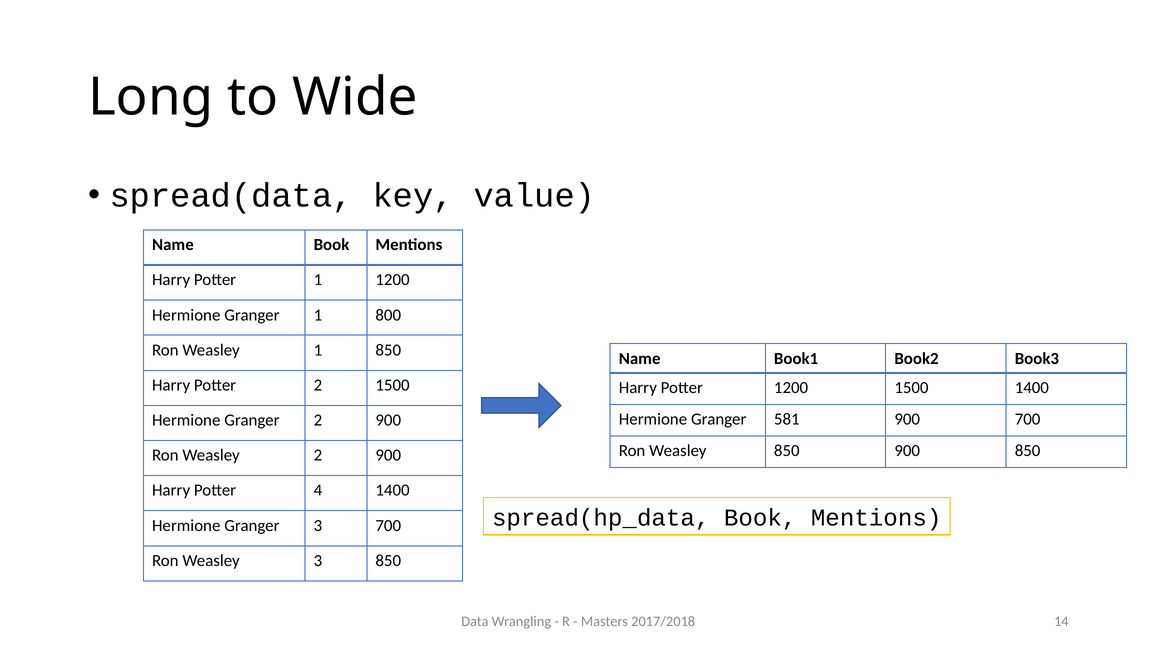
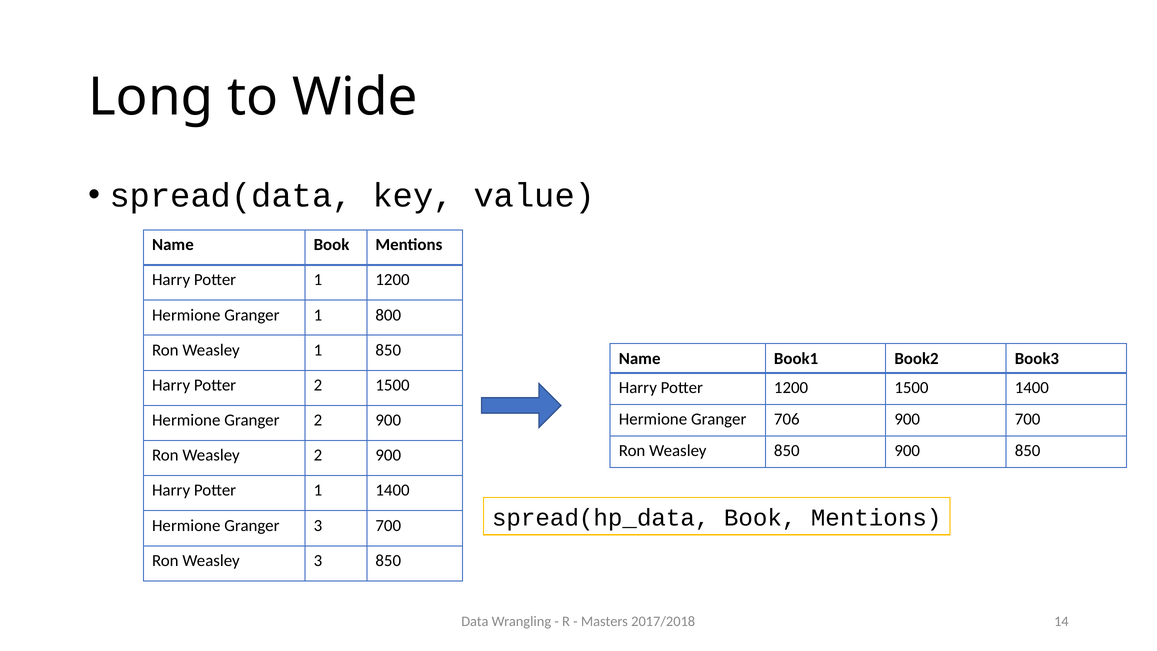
581: 581 -> 706
4 at (318, 490): 4 -> 1
